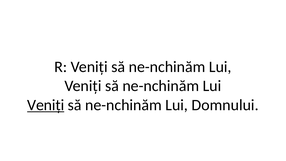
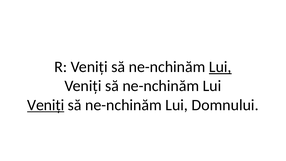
Lui at (220, 67) underline: none -> present
